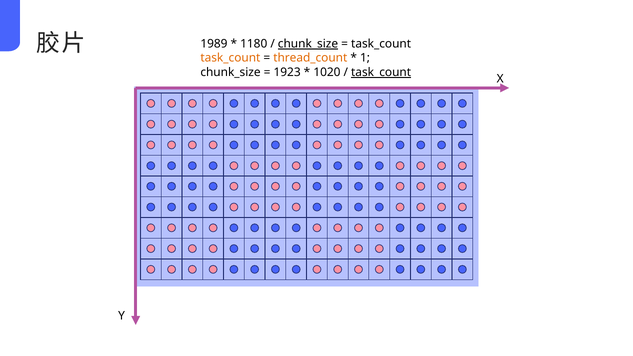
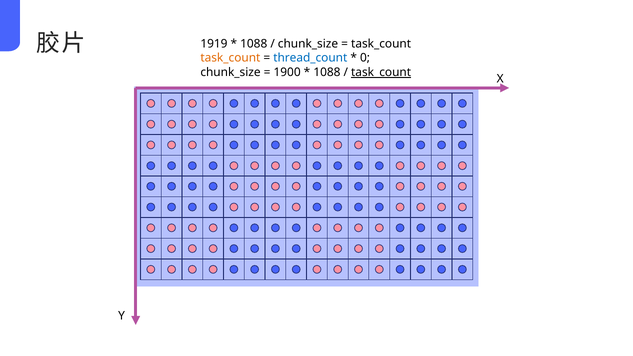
1989: 1989 -> 1919
1180 at (254, 44): 1180 -> 1088
chunk_size at (308, 44) underline: present -> none
thread_count colour: orange -> blue
1: 1 -> 0
1923: 1923 -> 1900
1020 at (327, 72): 1020 -> 1088
